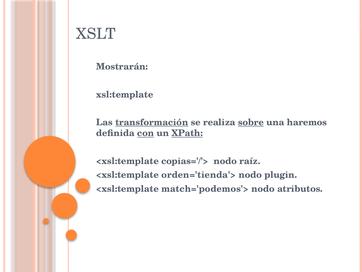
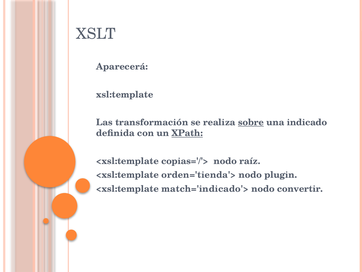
Mostrarán: Mostrarán -> Aparecerá
transformación underline: present -> none
haremos: haremos -> indicado
con underline: present -> none
match='podemos'>: match='podemos'> -> match='indicado'>
atributos: atributos -> convertir
